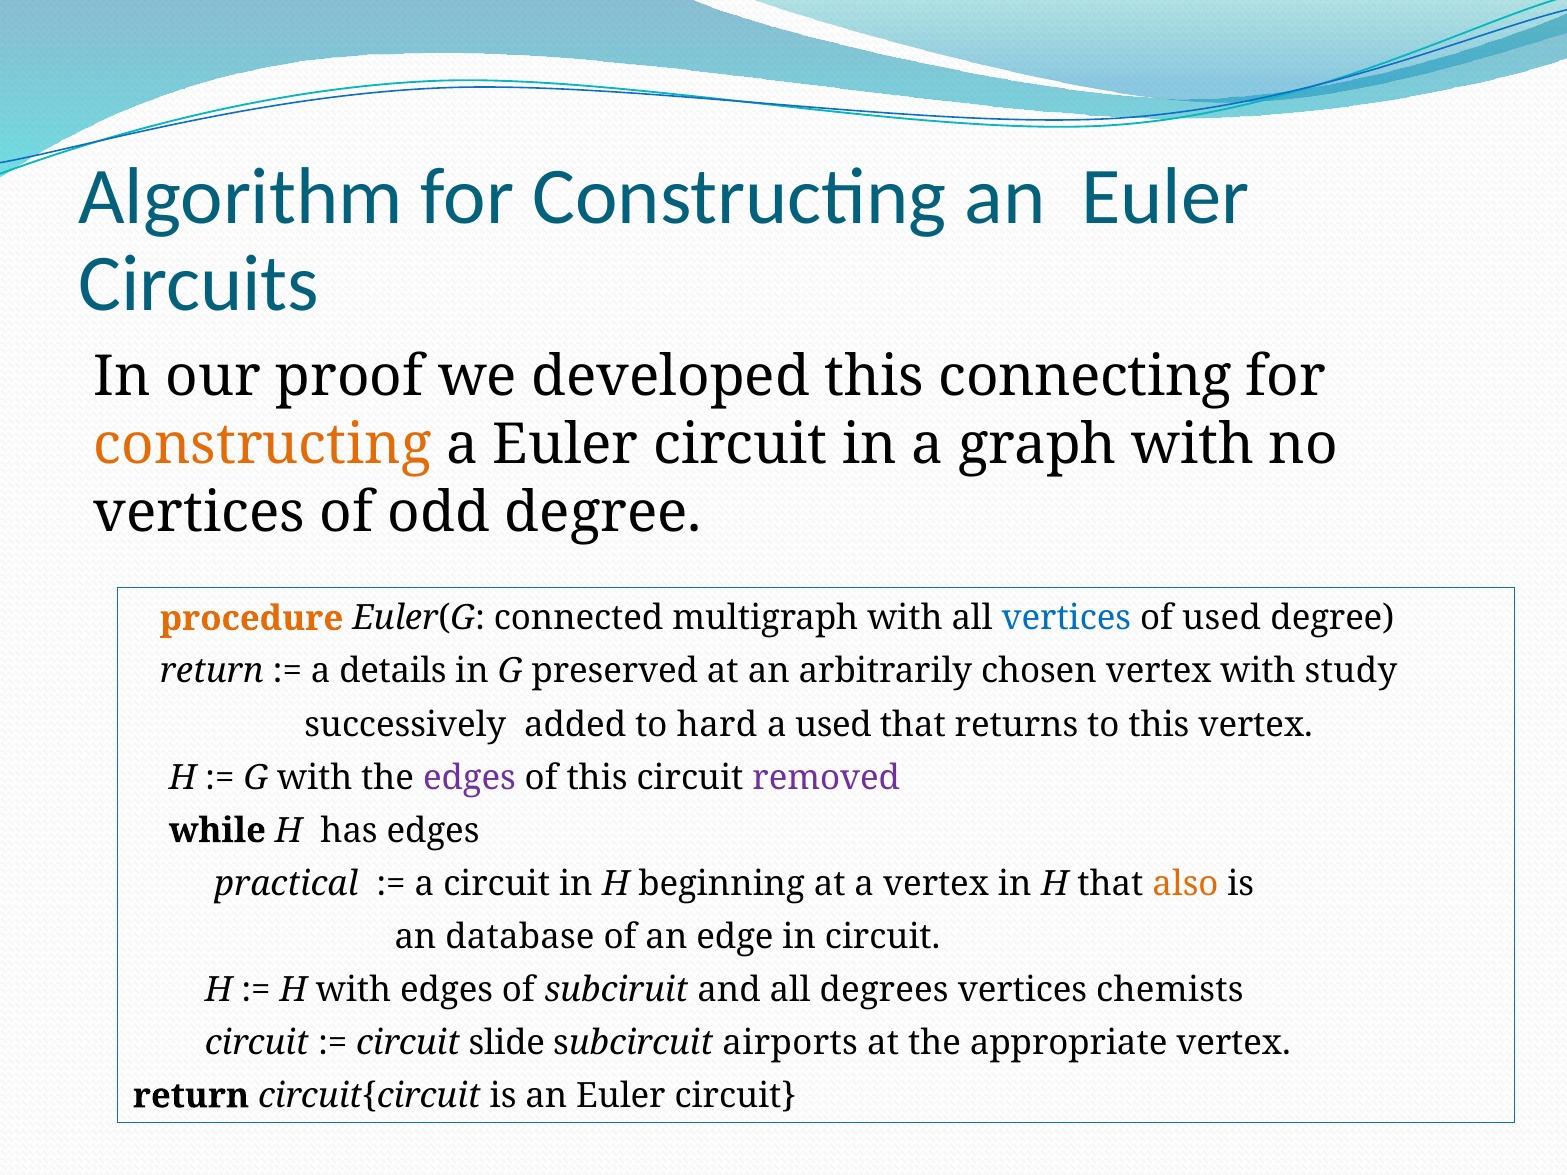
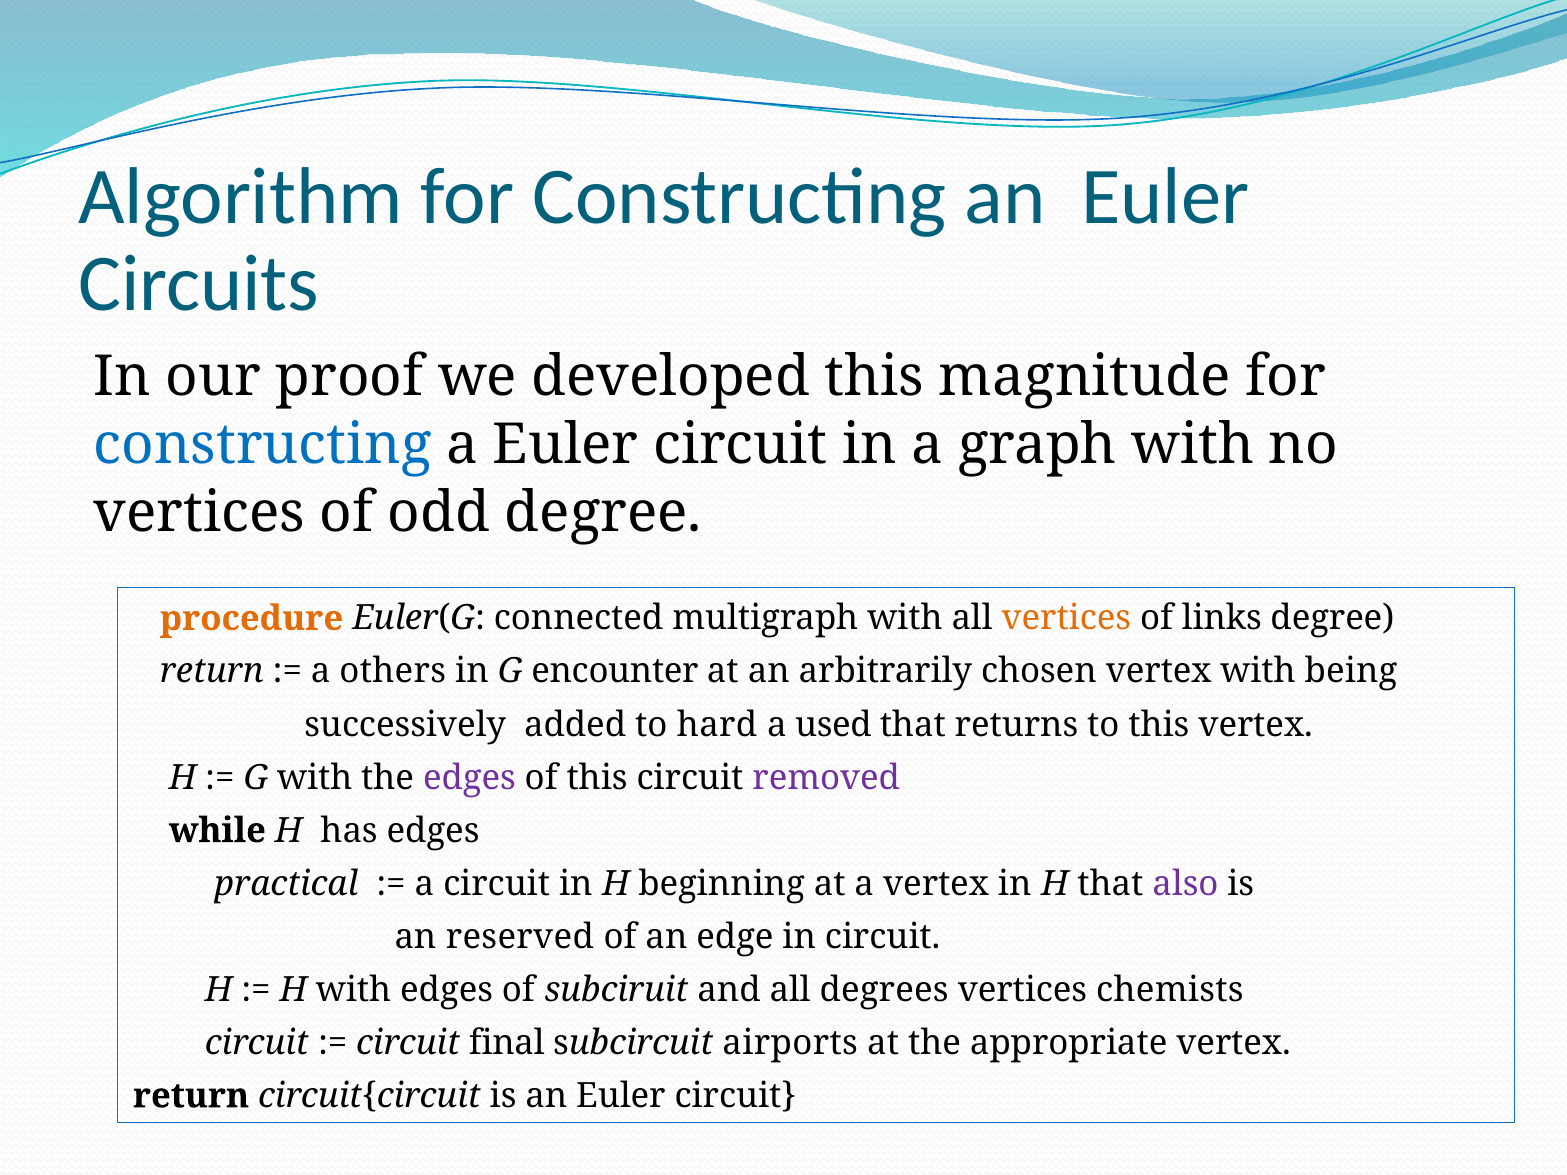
connecting: connecting -> magnitude
constructing at (263, 445) colour: orange -> blue
vertices at (1066, 619) colour: blue -> orange
of used: used -> links
details: details -> others
preserved: preserved -> encounter
study: study -> being
also colour: orange -> purple
database: database -> reserved
slide: slide -> final
